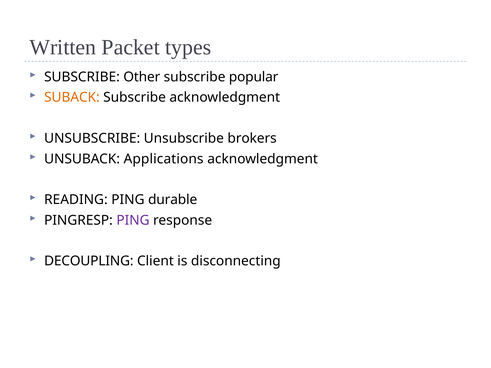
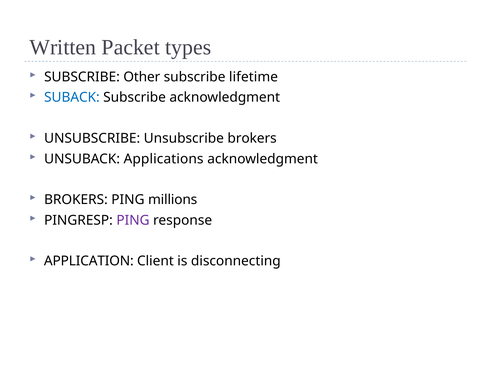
popular: popular -> lifetime
SUBACK colour: orange -> blue
READING at (76, 200): READING -> BROKERS
durable: durable -> millions
DECOUPLING: DECOUPLING -> APPLICATION
